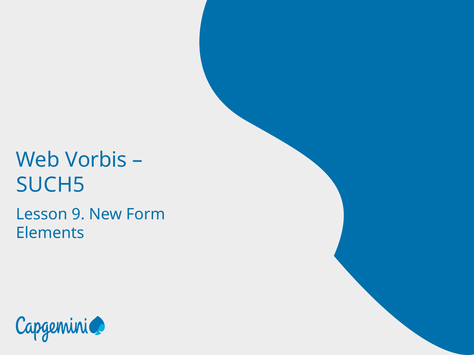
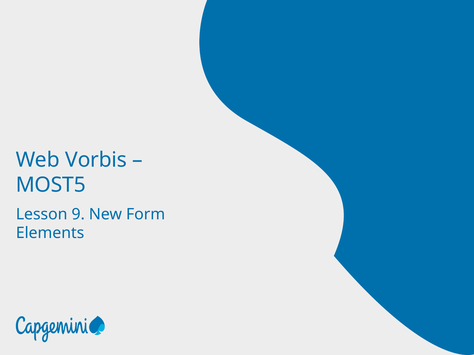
SUCH5: SUCH5 -> MOST5
